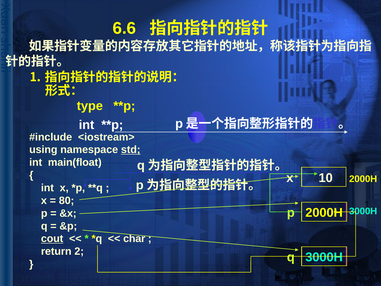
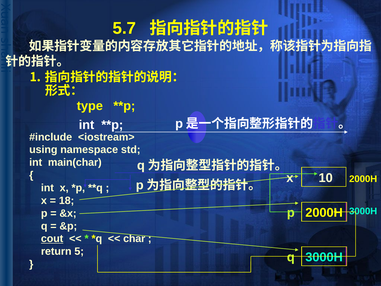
6.6: 6.6 -> 5.7
std underline: present -> none
main(float: main(float -> main(char
80: 80 -> 18
2: 2 -> 5
